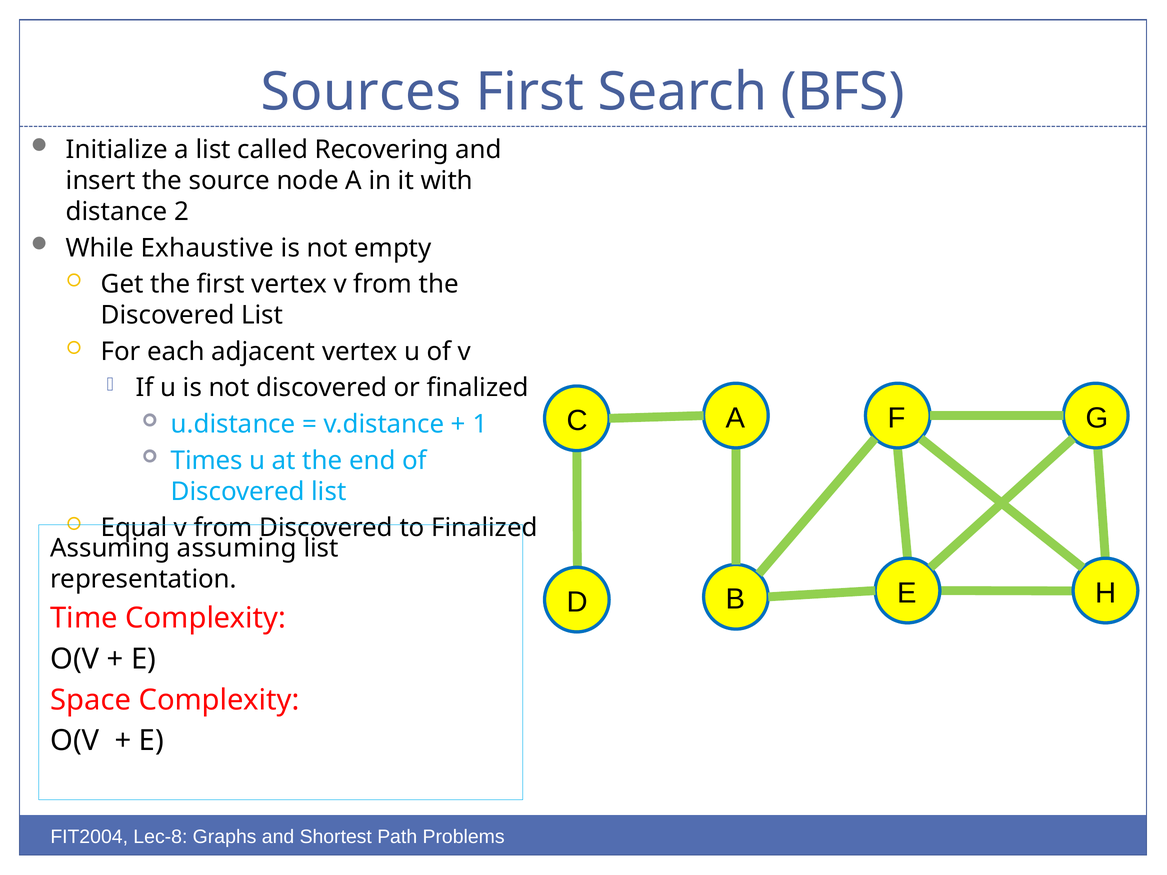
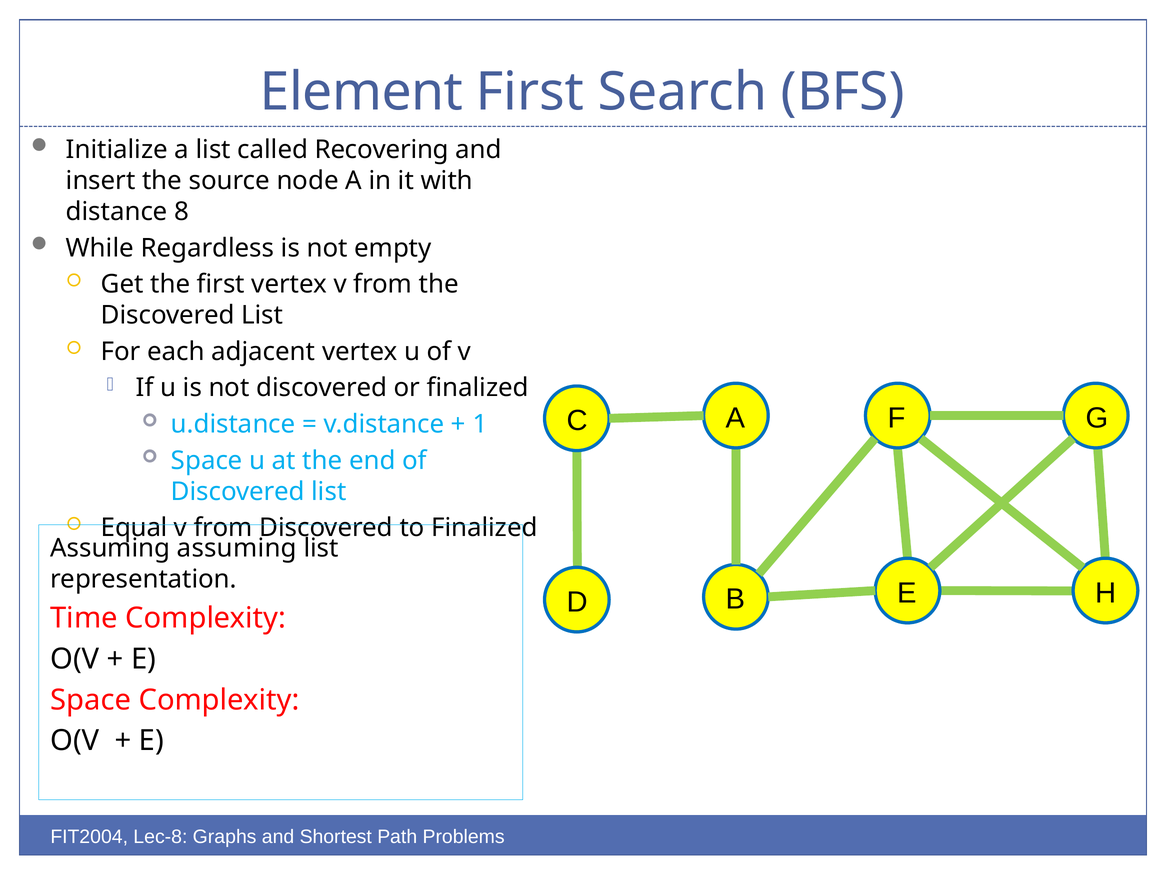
Sources: Sources -> Element
2: 2 -> 8
Exhaustive: Exhaustive -> Regardless
Times at (207, 461): Times -> Space
